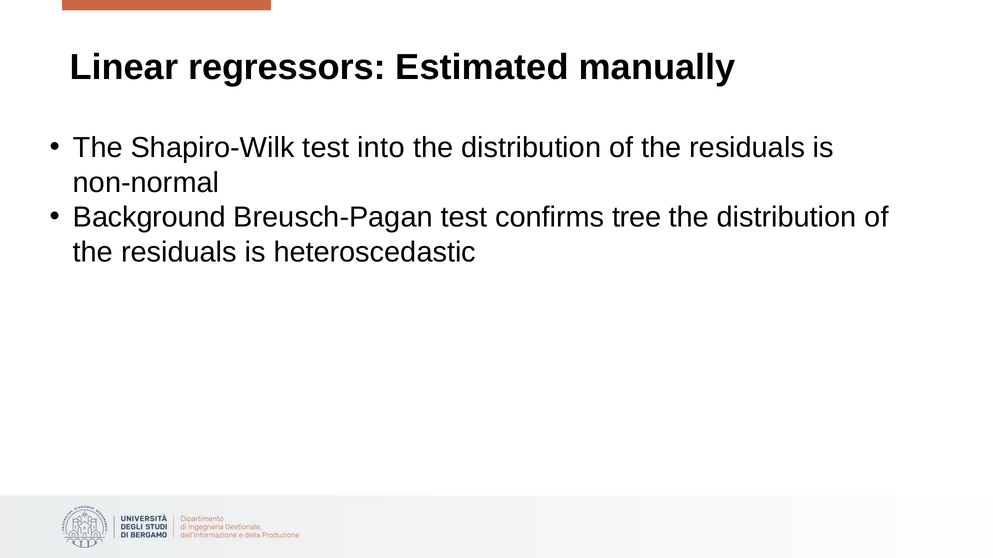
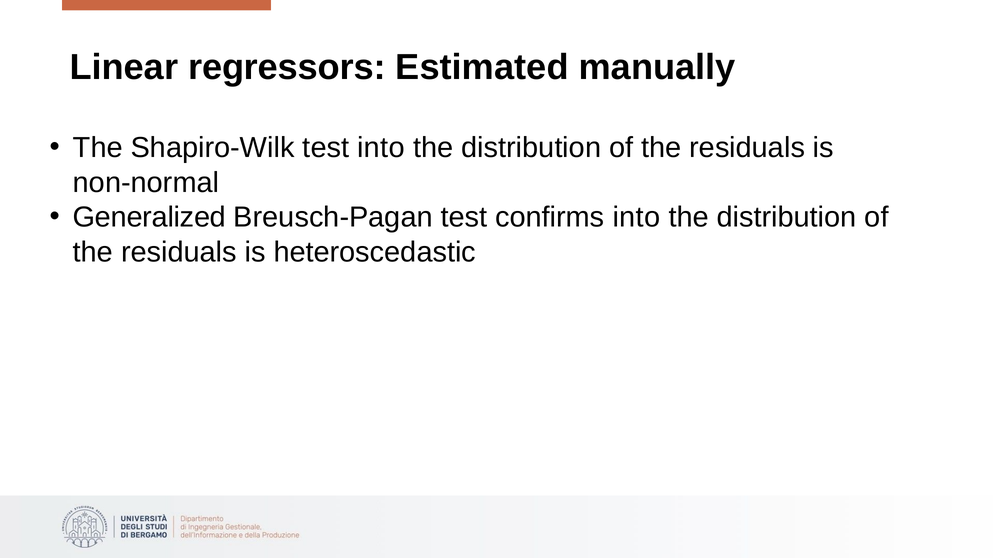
Background: Background -> Generalized
confirms tree: tree -> into
